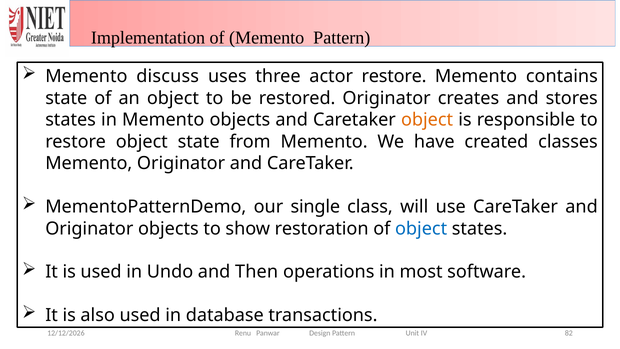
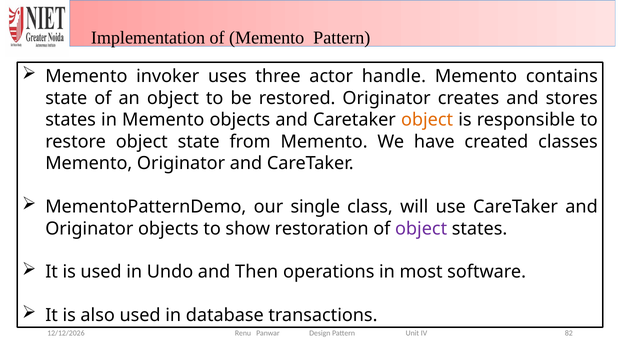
discuss: discuss -> invoker
actor restore: restore -> handle
object at (421, 228) colour: blue -> purple
